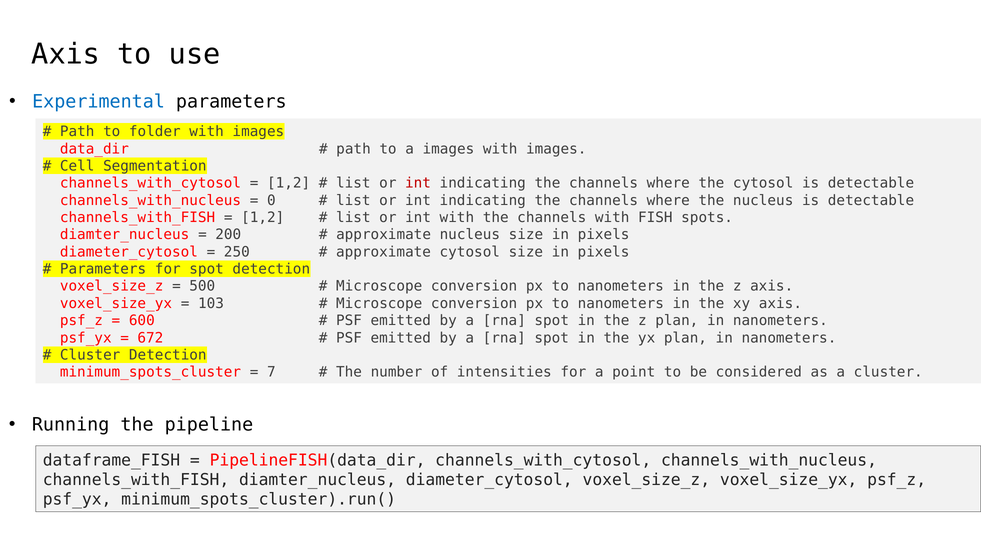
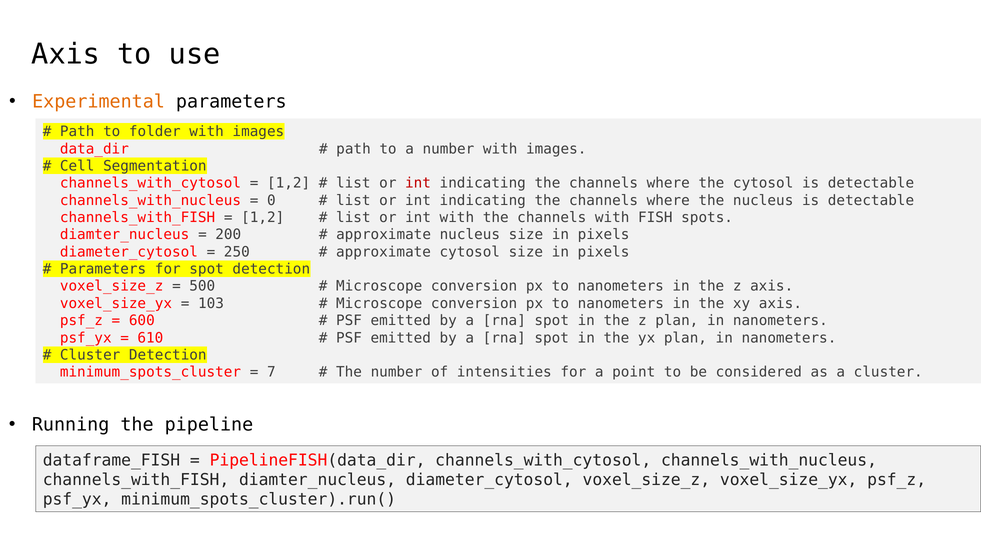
Experimental colour: blue -> orange
a images: images -> number
672: 672 -> 610
